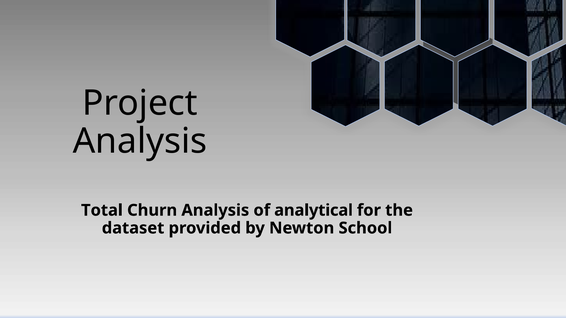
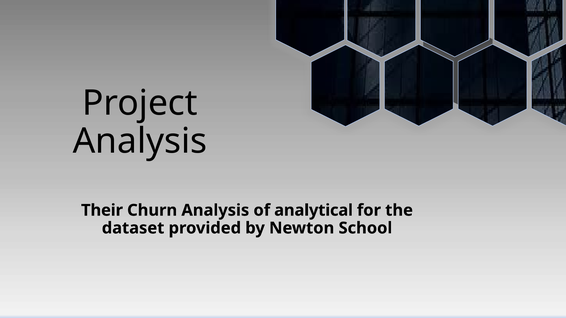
Total: Total -> Their
